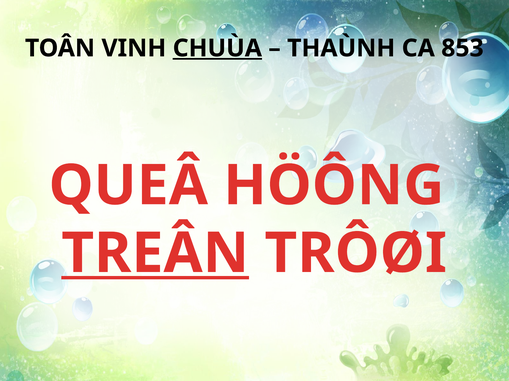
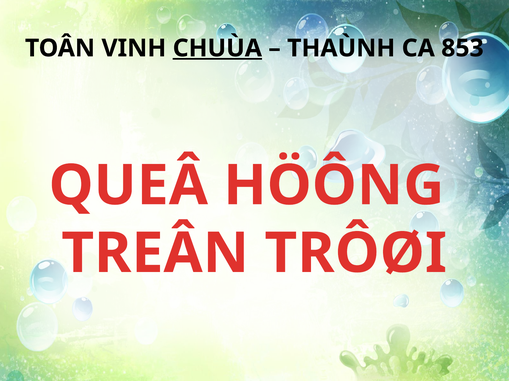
TREÂN underline: present -> none
